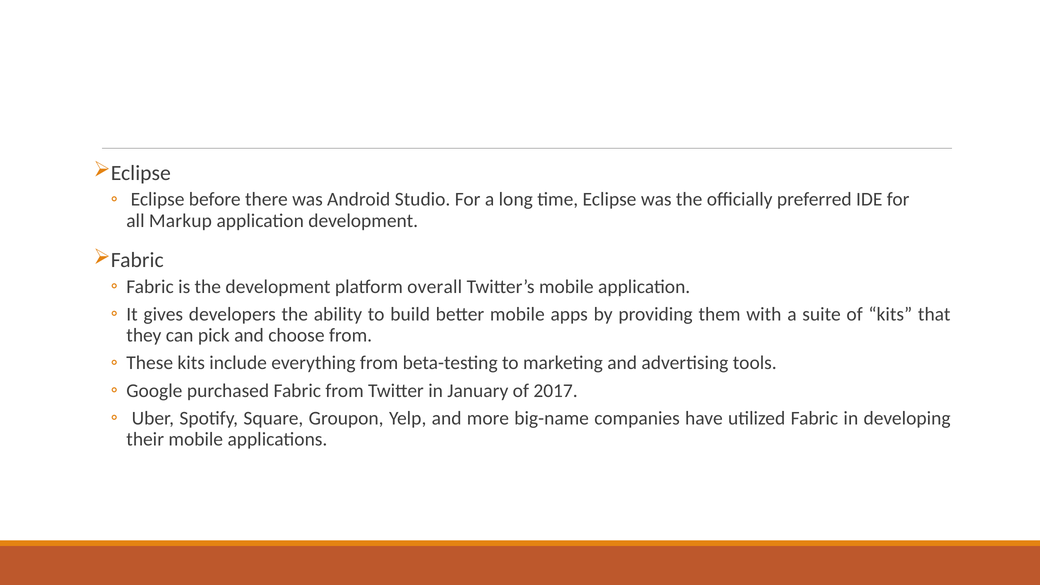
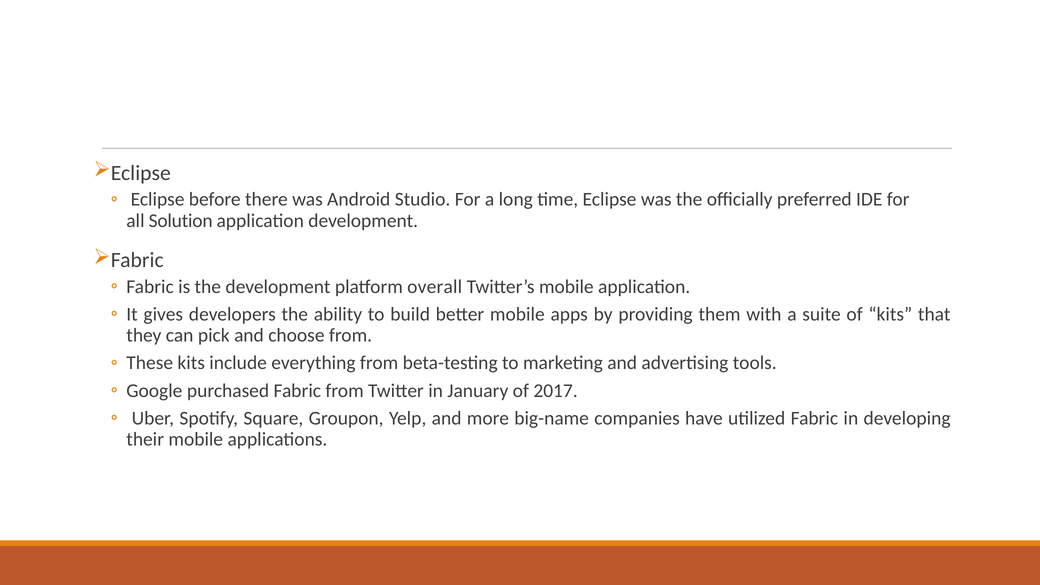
Markup: Markup -> Solution
